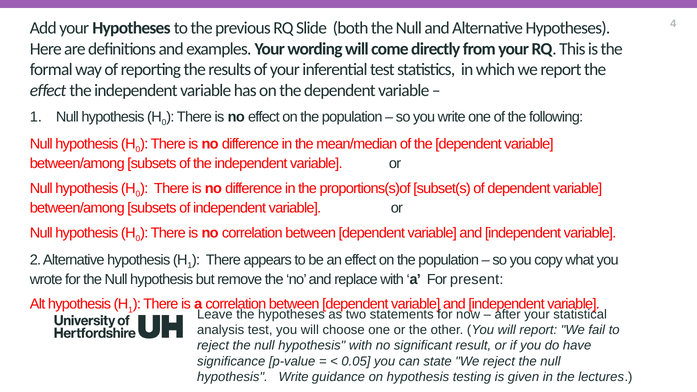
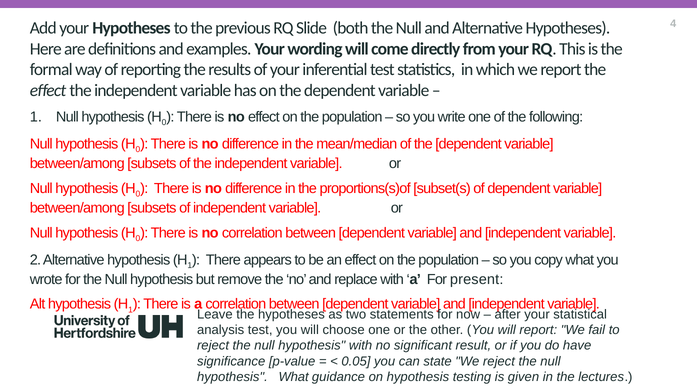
hypothesis Write: Write -> What
